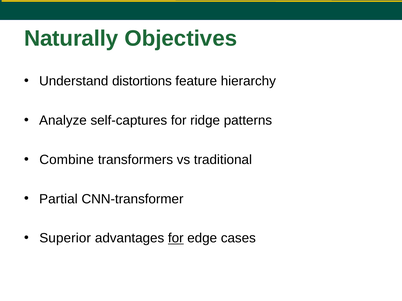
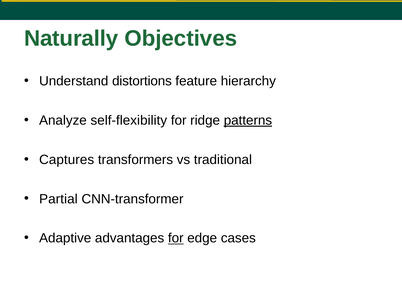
self-captures: self-captures -> self-flexibility
patterns underline: none -> present
Combine: Combine -> Captures
Superior: Superior -> Adaptive
